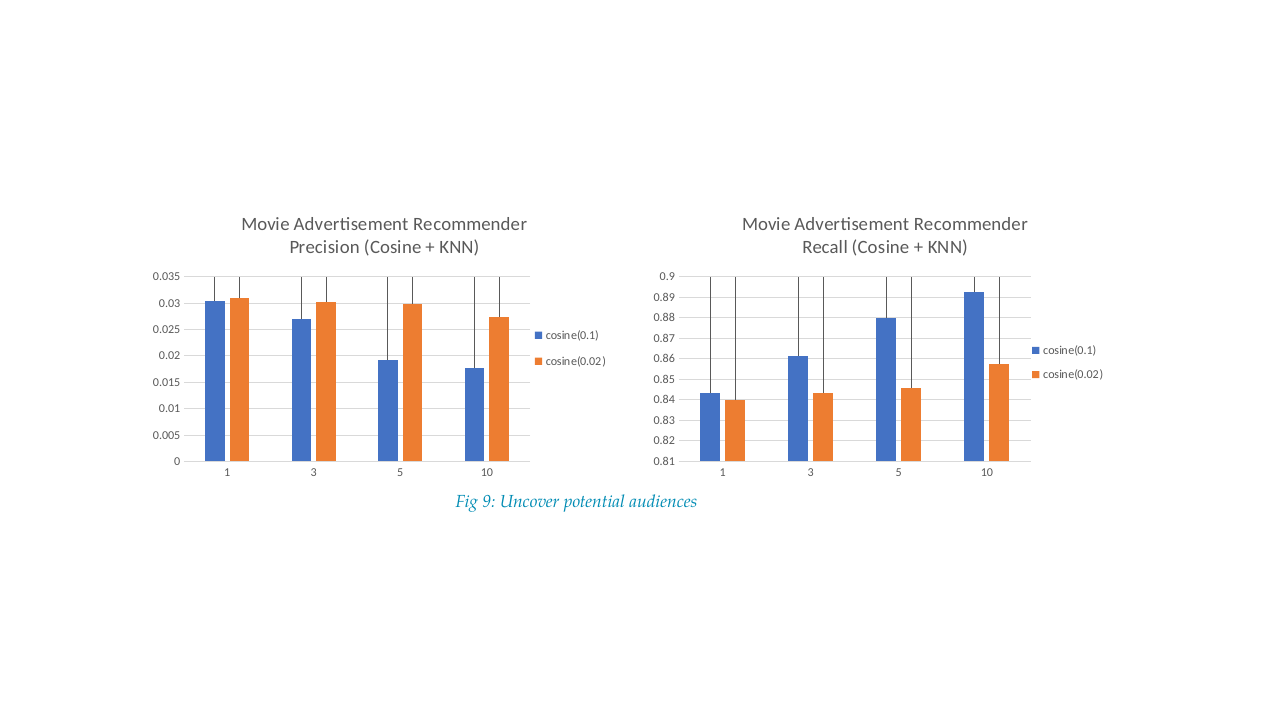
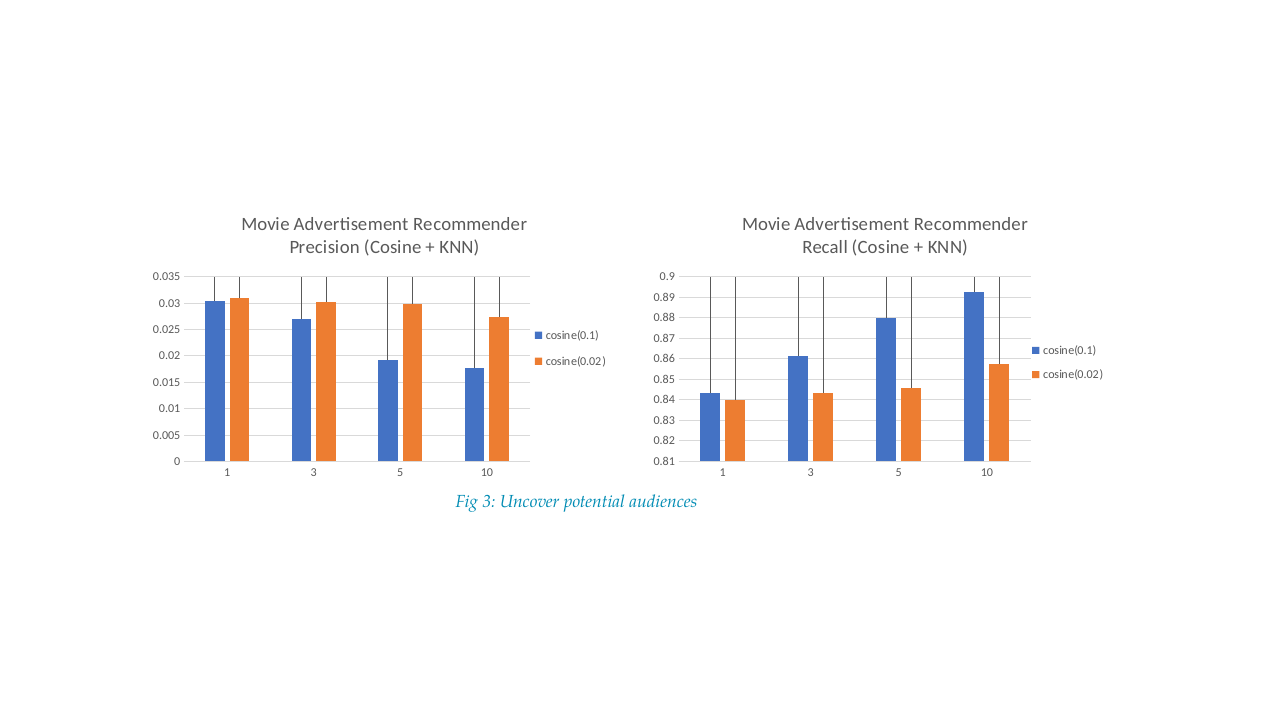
Fig 9: 9 -> 3
